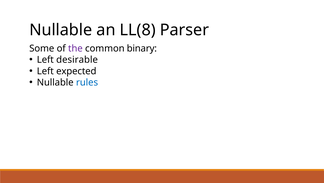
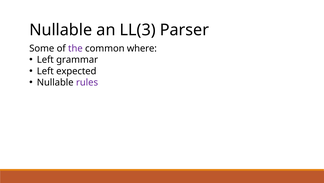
LL(8: LL(8 -> LL(3
binary: binary -> where
desirable: desirable -> grammar
rules colour: blue -> purple
